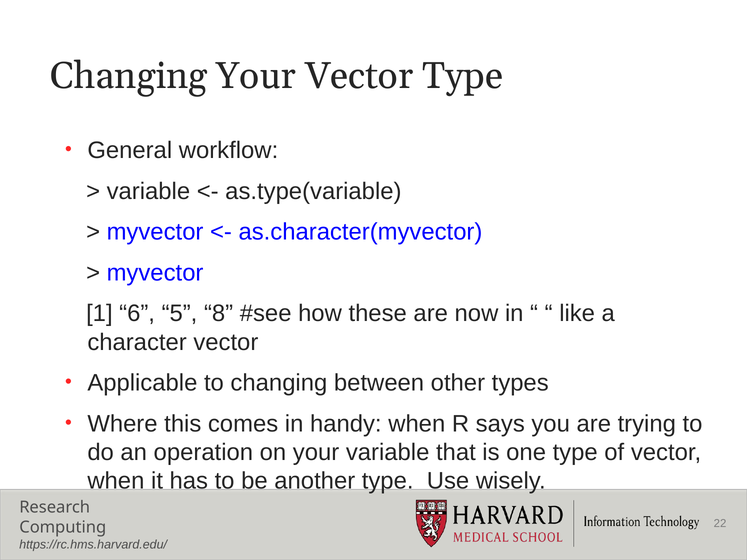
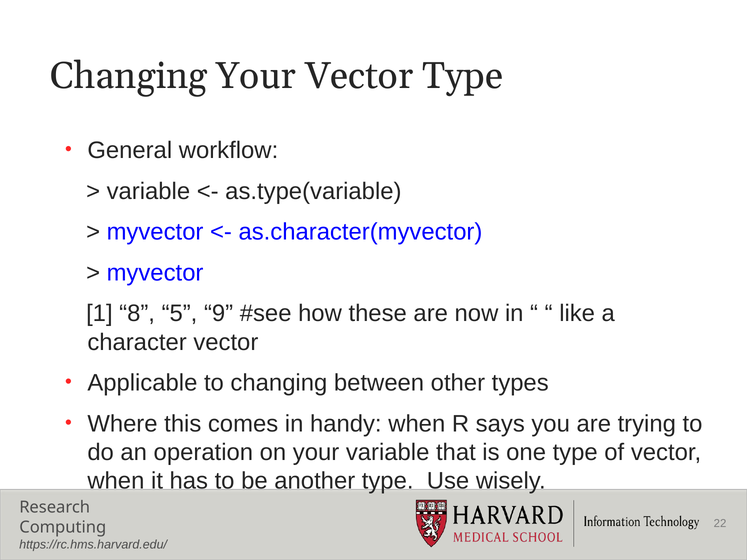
6: 6 -> 8
8: 8 -> 9
